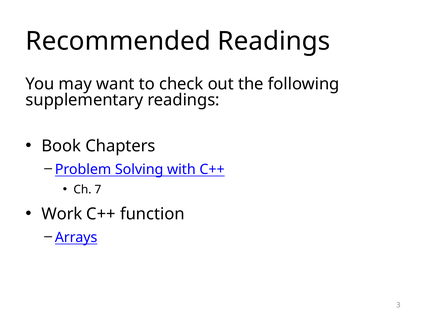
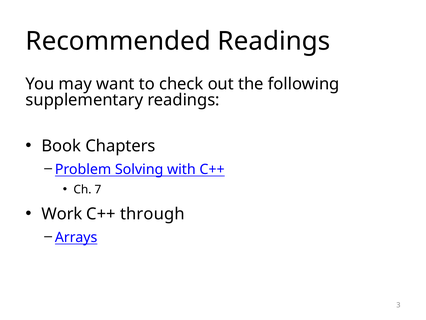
function: function -> through
